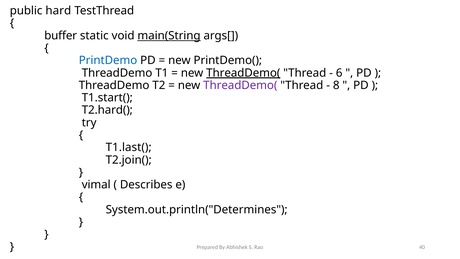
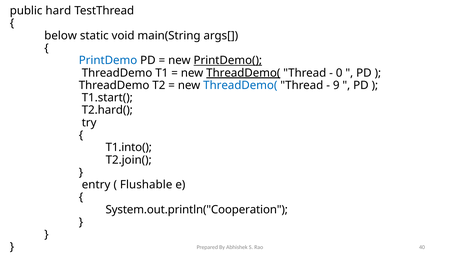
buffer: buffer -> below
main(String underline: present -> none
PrintDemo( underline: none -> present
6: 6 -> 0
ThreadDemo( at (240, 85) colour: purple -> blue
8: 8 -> 9
T1.last(: T1.last( -> T1.into(
vimal: vimal -> entry
Describes: Describes -> Flushable
System.out.println("Determines: System.out.println("Determines -> System.out.println("Cooperation
